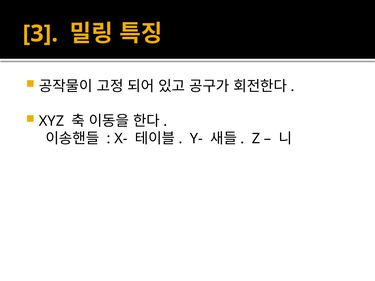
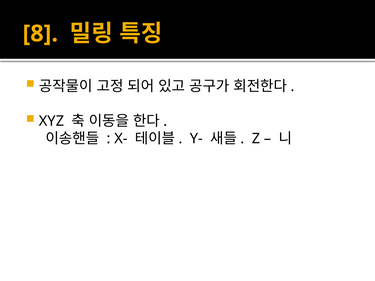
3: 3 -> 8
